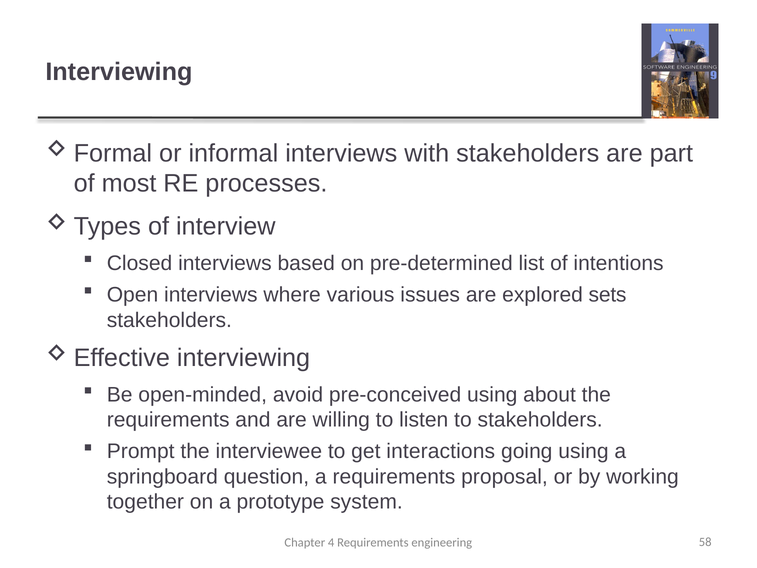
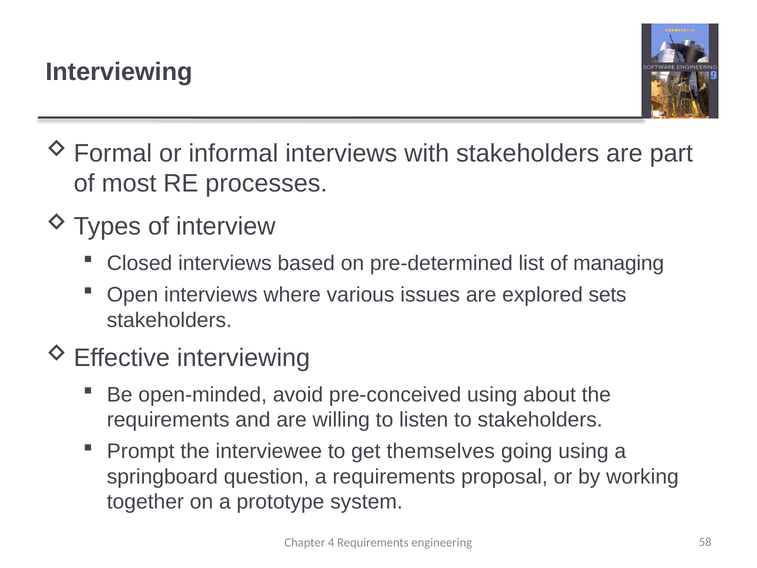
intentions: intentions -> managing
interactions: interactions -> themselves
